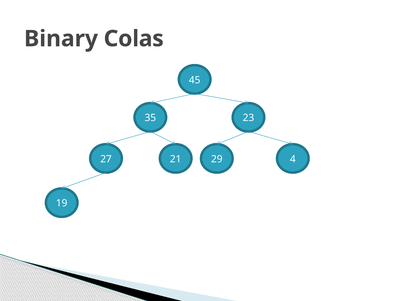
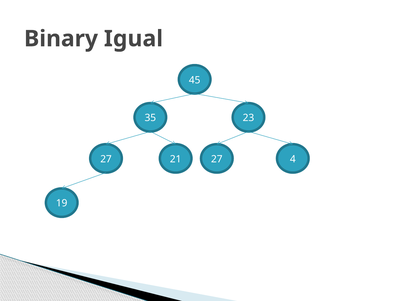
Colas: Colas -> Igual
21 29: 29 -> 27
